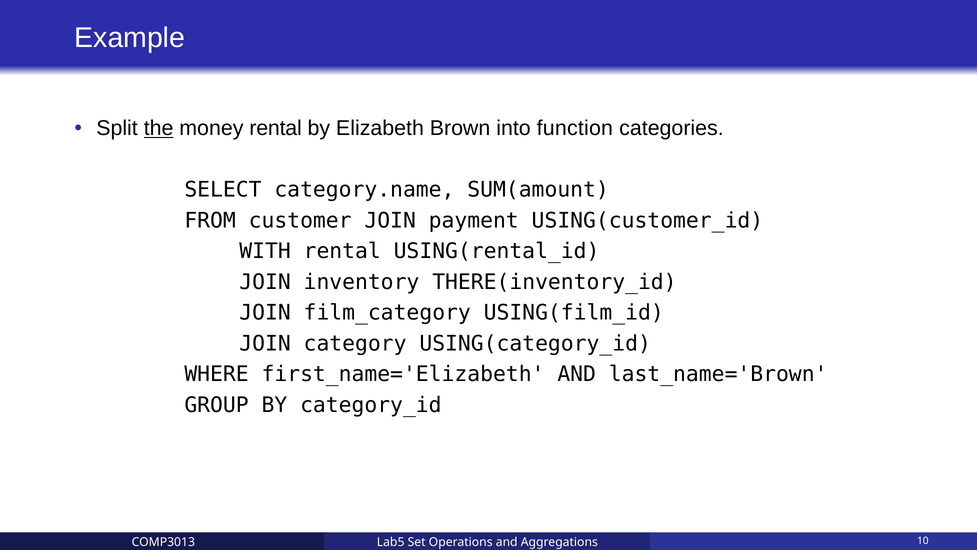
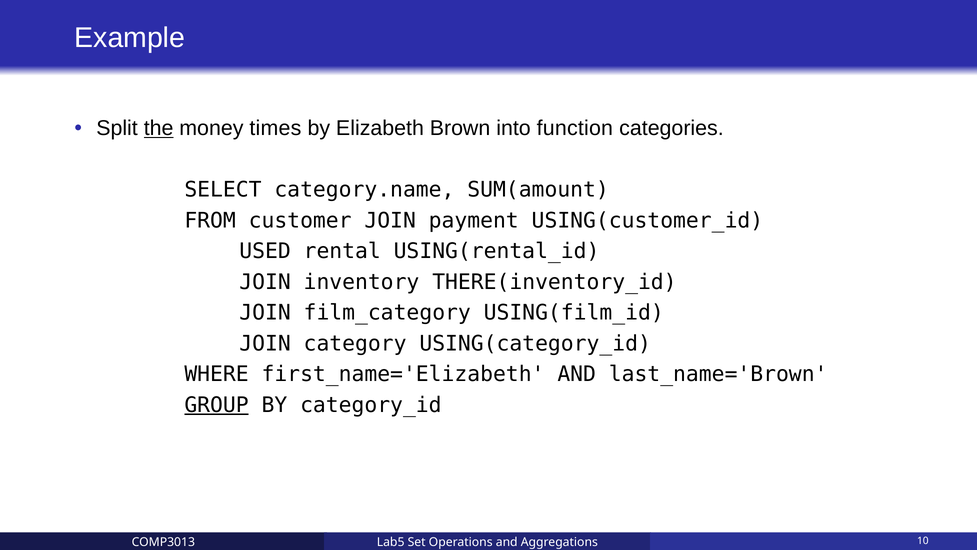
money rental: rental -> times
WITH: WITH -> USED
GROUP underline: none -> present
